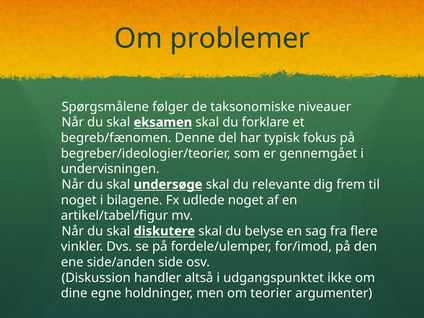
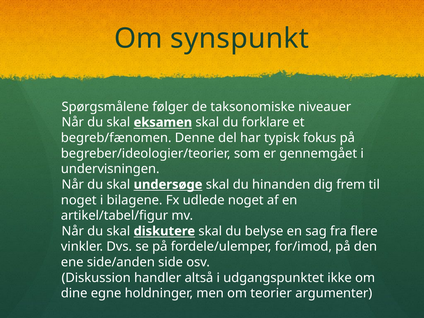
problemer: problemer -> synspunkt
relevante: relevante -> hinanden
